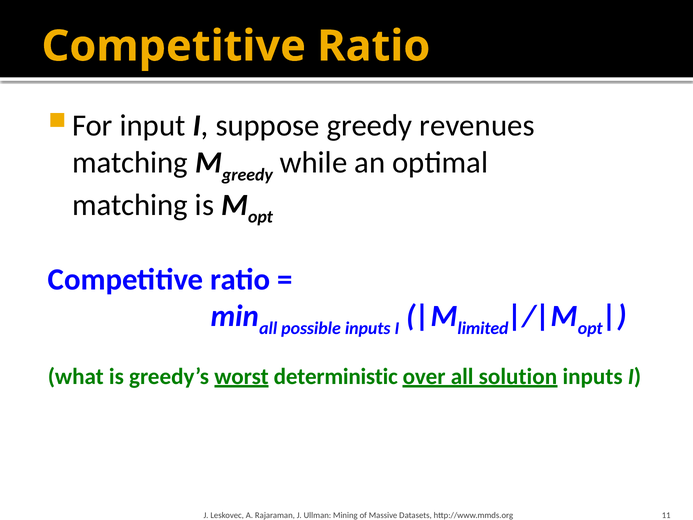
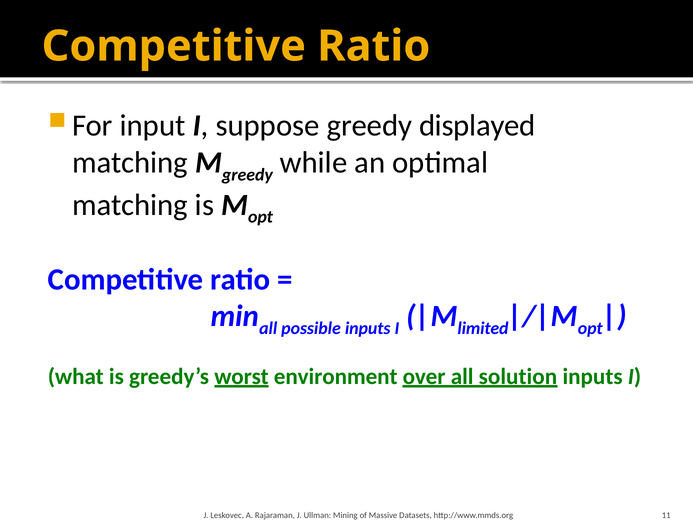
revenues: revenues -> displayed
deterministic: deterministic -> environment
